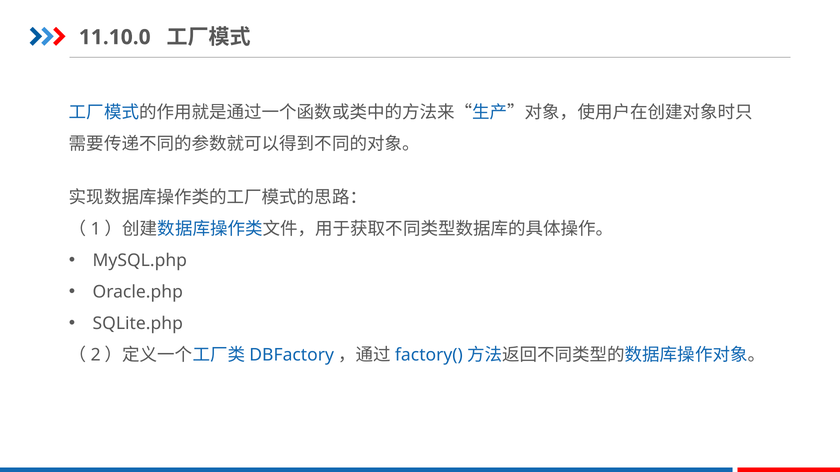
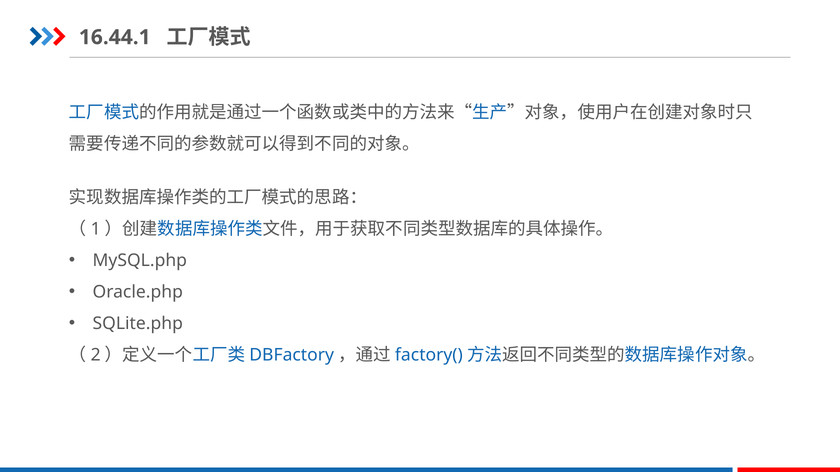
11.10.0: 11.10.0 -> 16.44.1
